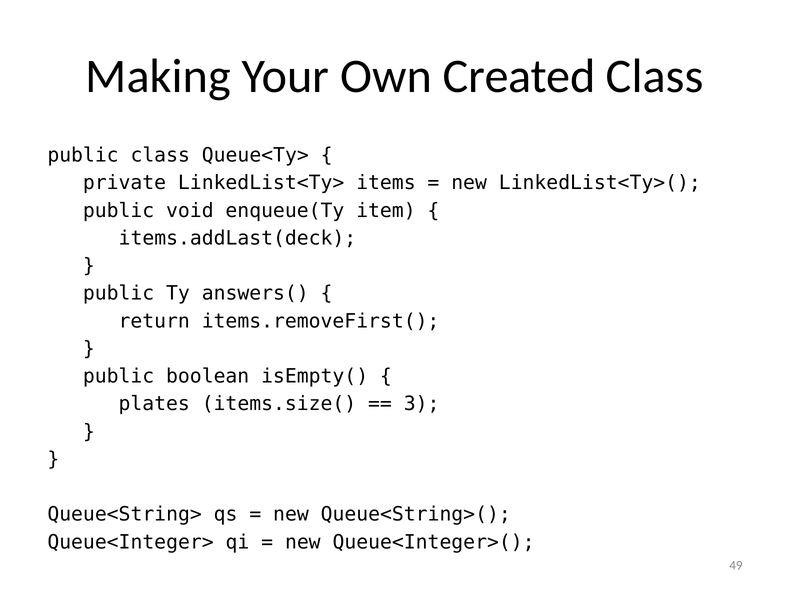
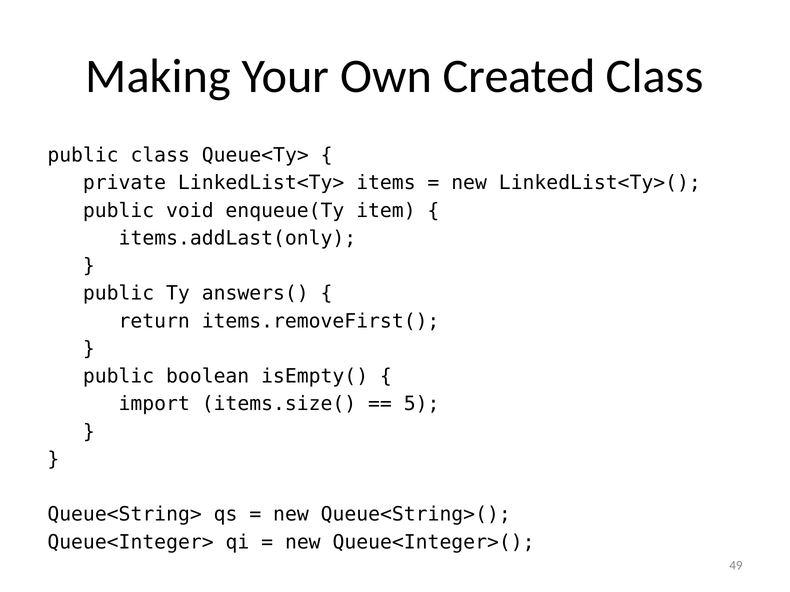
items.addLast(deck: items.addLast(deck -> items.addLast(only
plates: plates -> import
3: 3 -> 5
